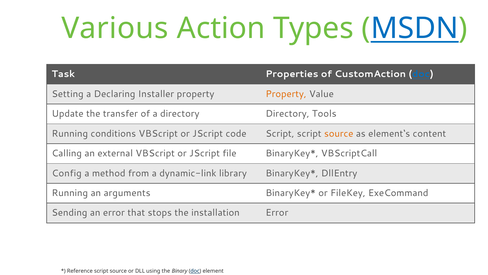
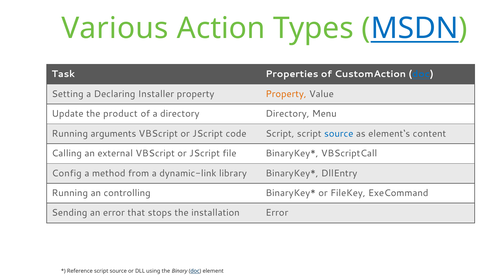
transfer: transfer -> product
Tools: Tools -> Menu
conditions: conditions -> arguments
source at (339, 133) colour: orange -> blue
arguments: arguments -> controlling
